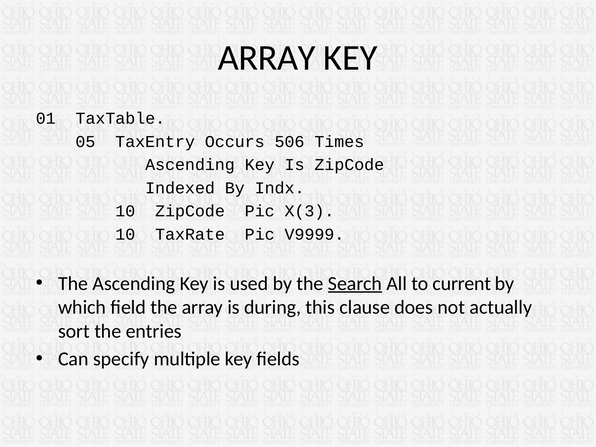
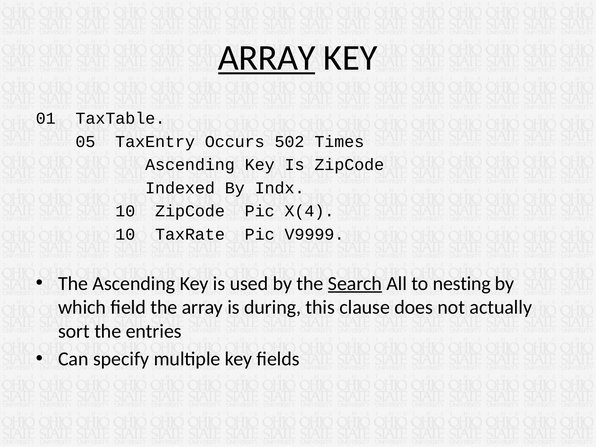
ARRAY at (267, 58) underline: none -> present
506: 506 -> 502
X(3: X(3 -> X(4
current: current -> nesting
